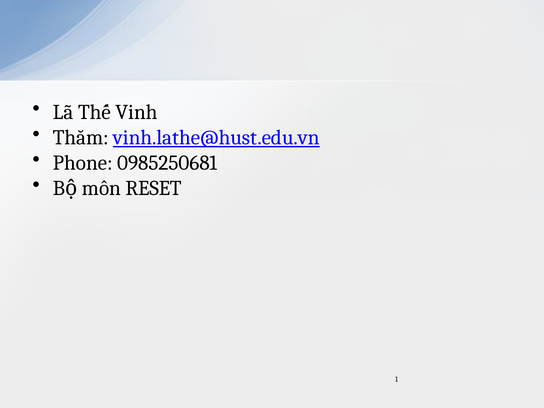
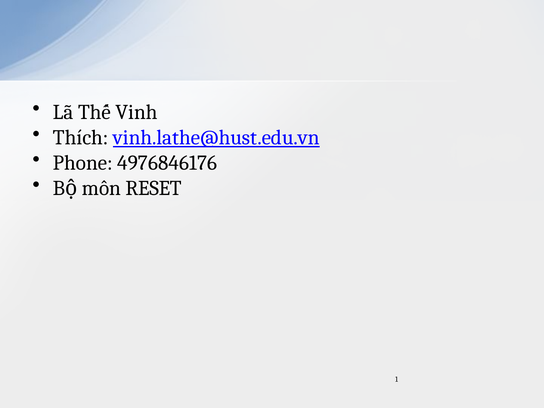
Thăm: Thăm -> Thích
0985250681: 0985250681 -> 4976846176
